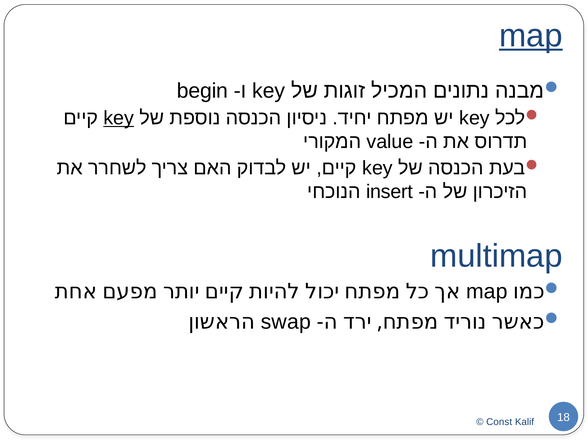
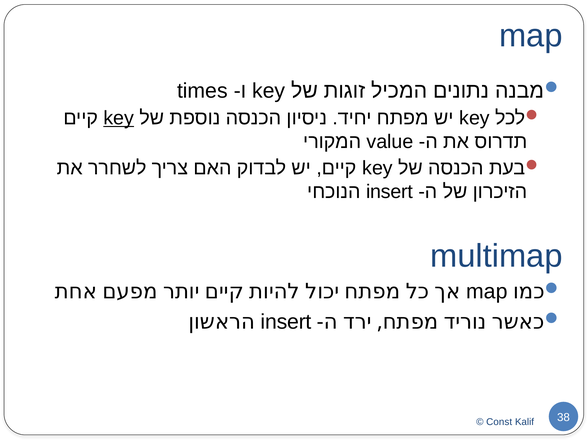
map at (531, 36) underline: present -> none
begin: begin -> times
swap at (286, 322): swap -> insert
18: 18 -> 38
